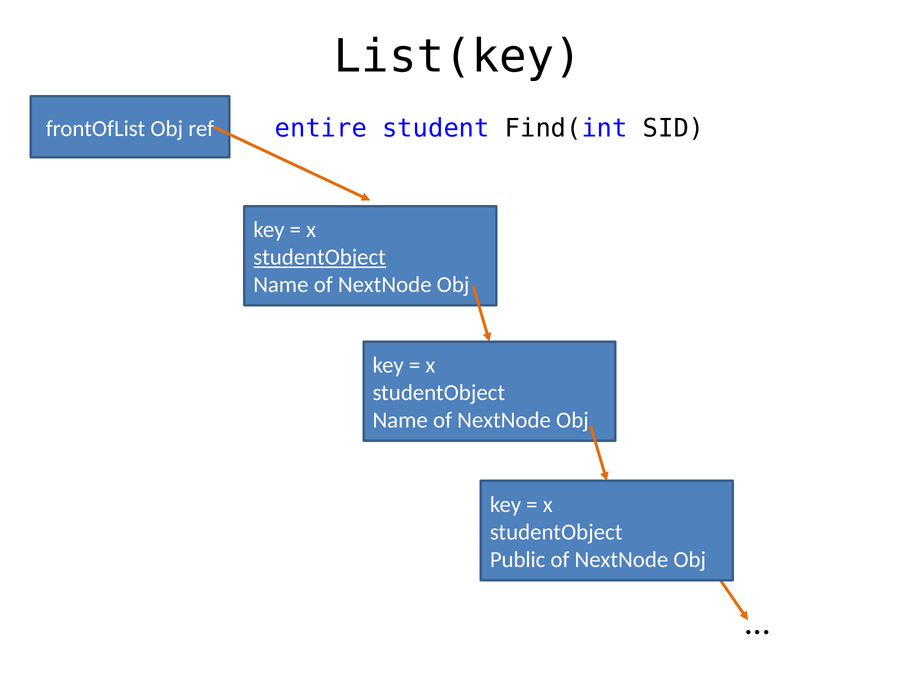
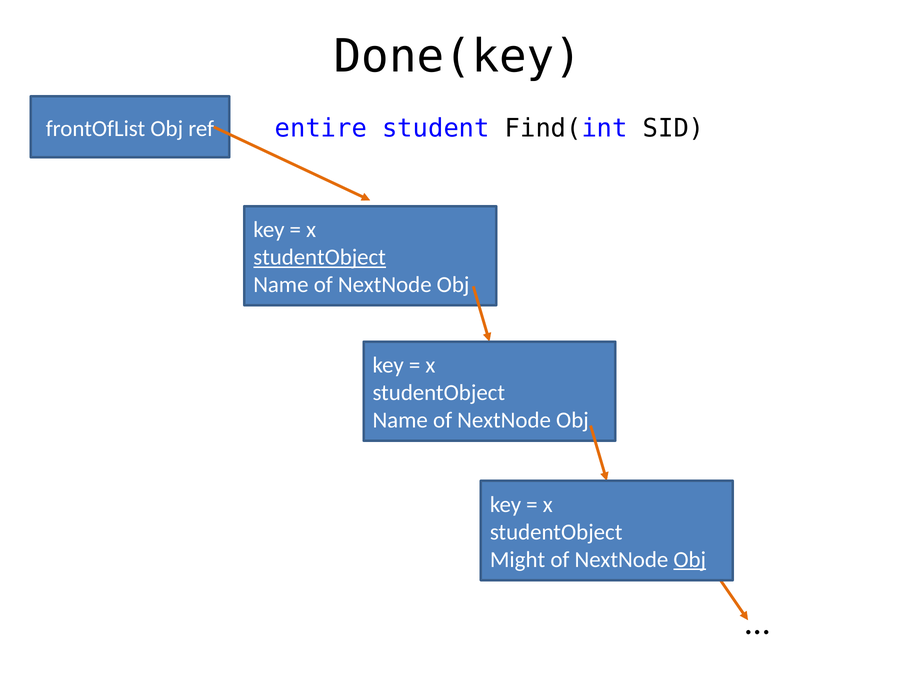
List(key: List(key -> Done(key
Public: Public -> Might
Obj at (690, 560) underline: none -> present
